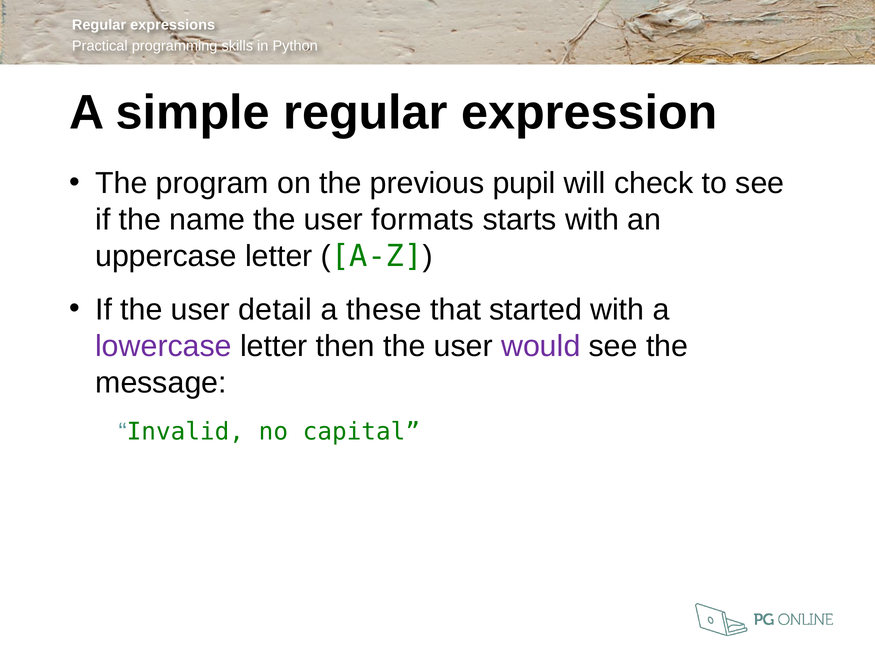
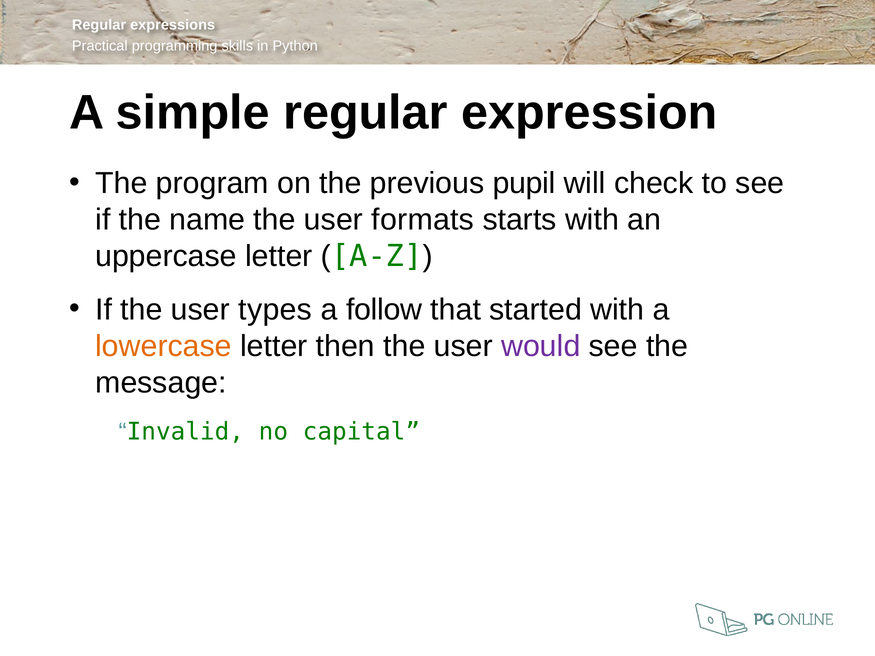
detail: detail -> types
these: these -> follow
lowercase colour: purple -> orange
